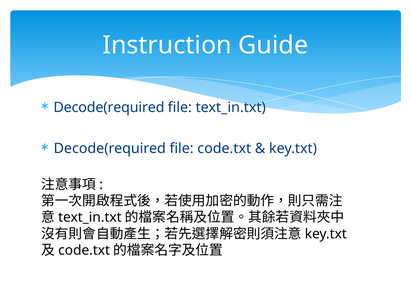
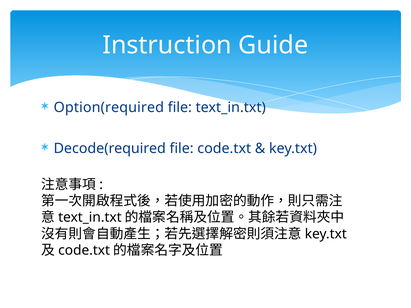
Decode(required at (109, 107): Decode(required -> Option(required
